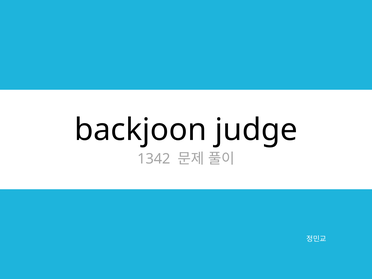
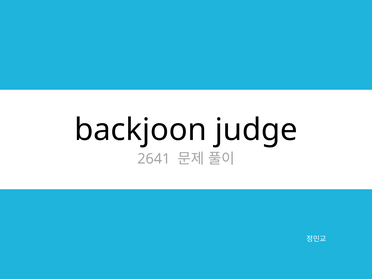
1342: 1342 -> 2641
